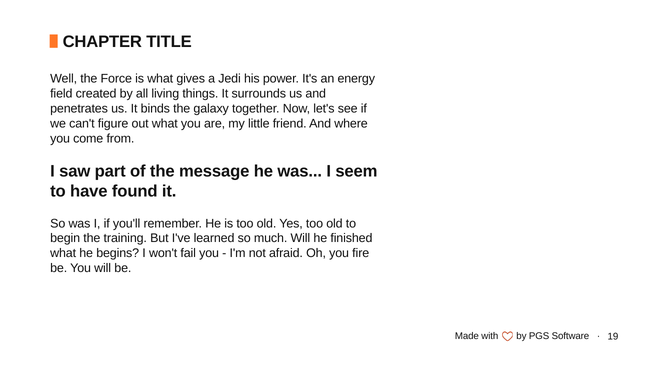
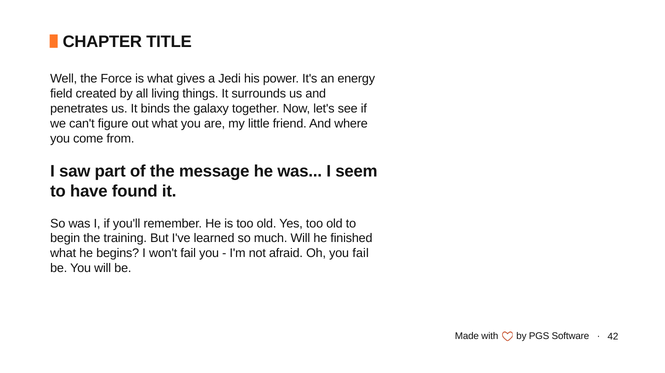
you fire: fire -> fail
19: 19 -> 42
